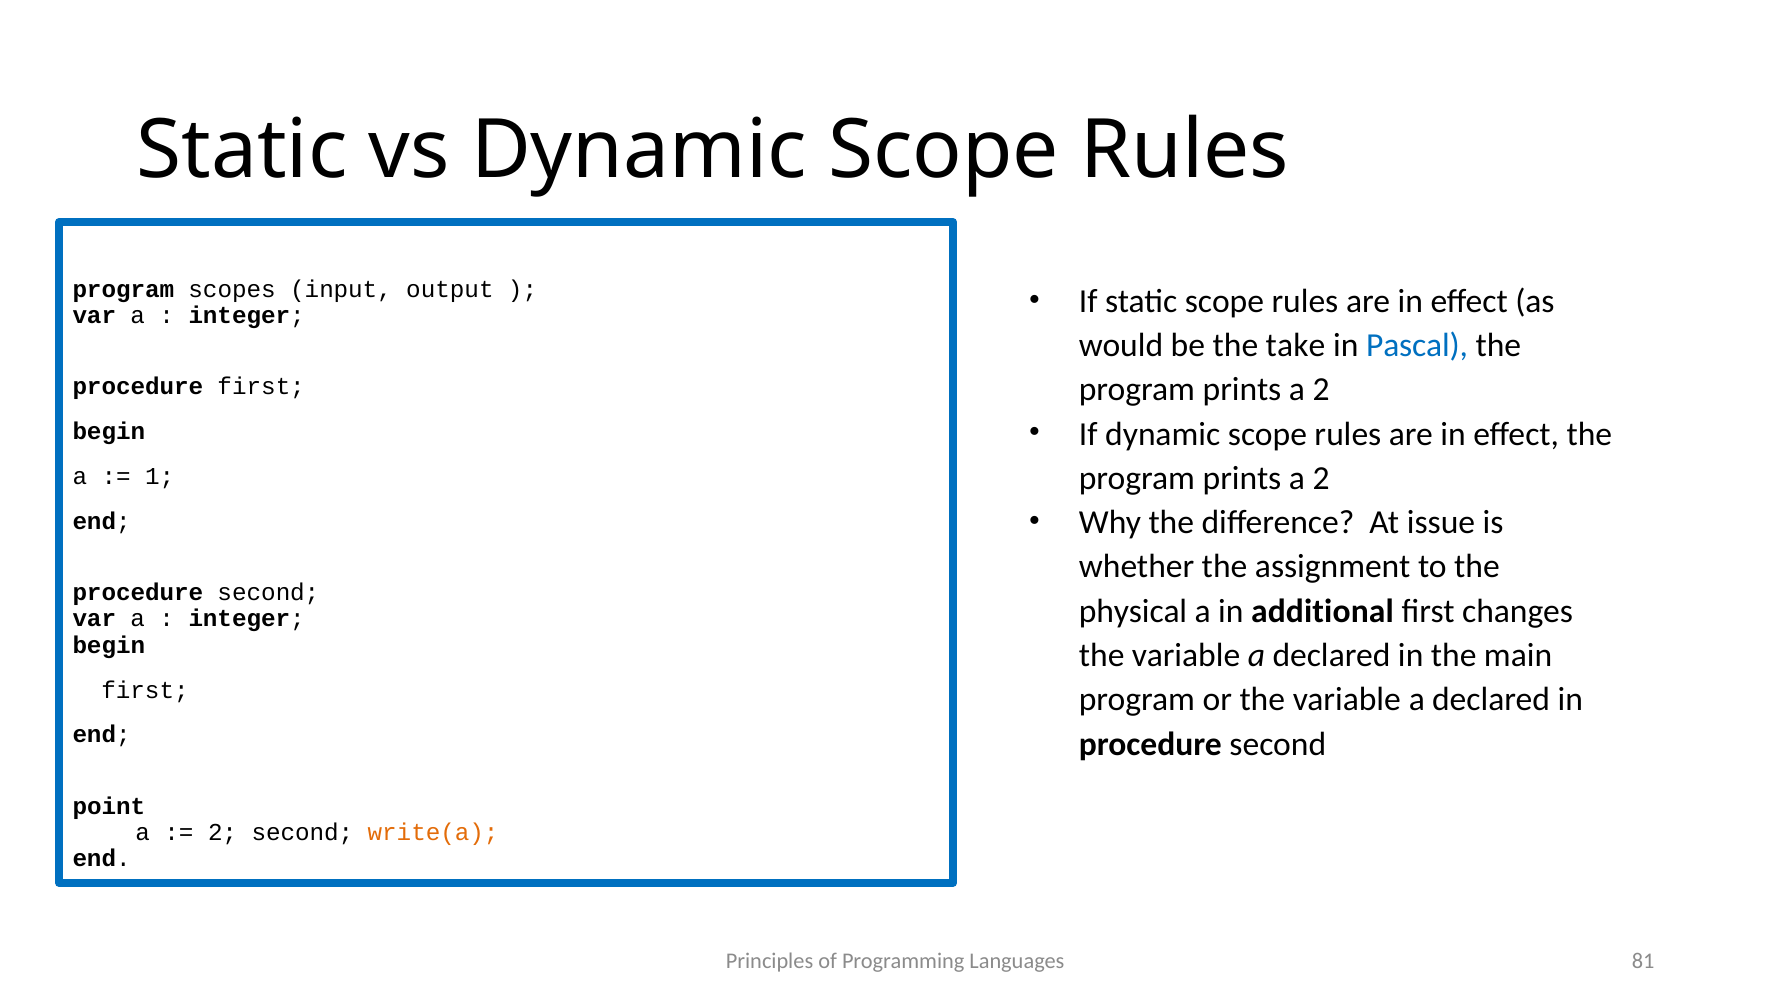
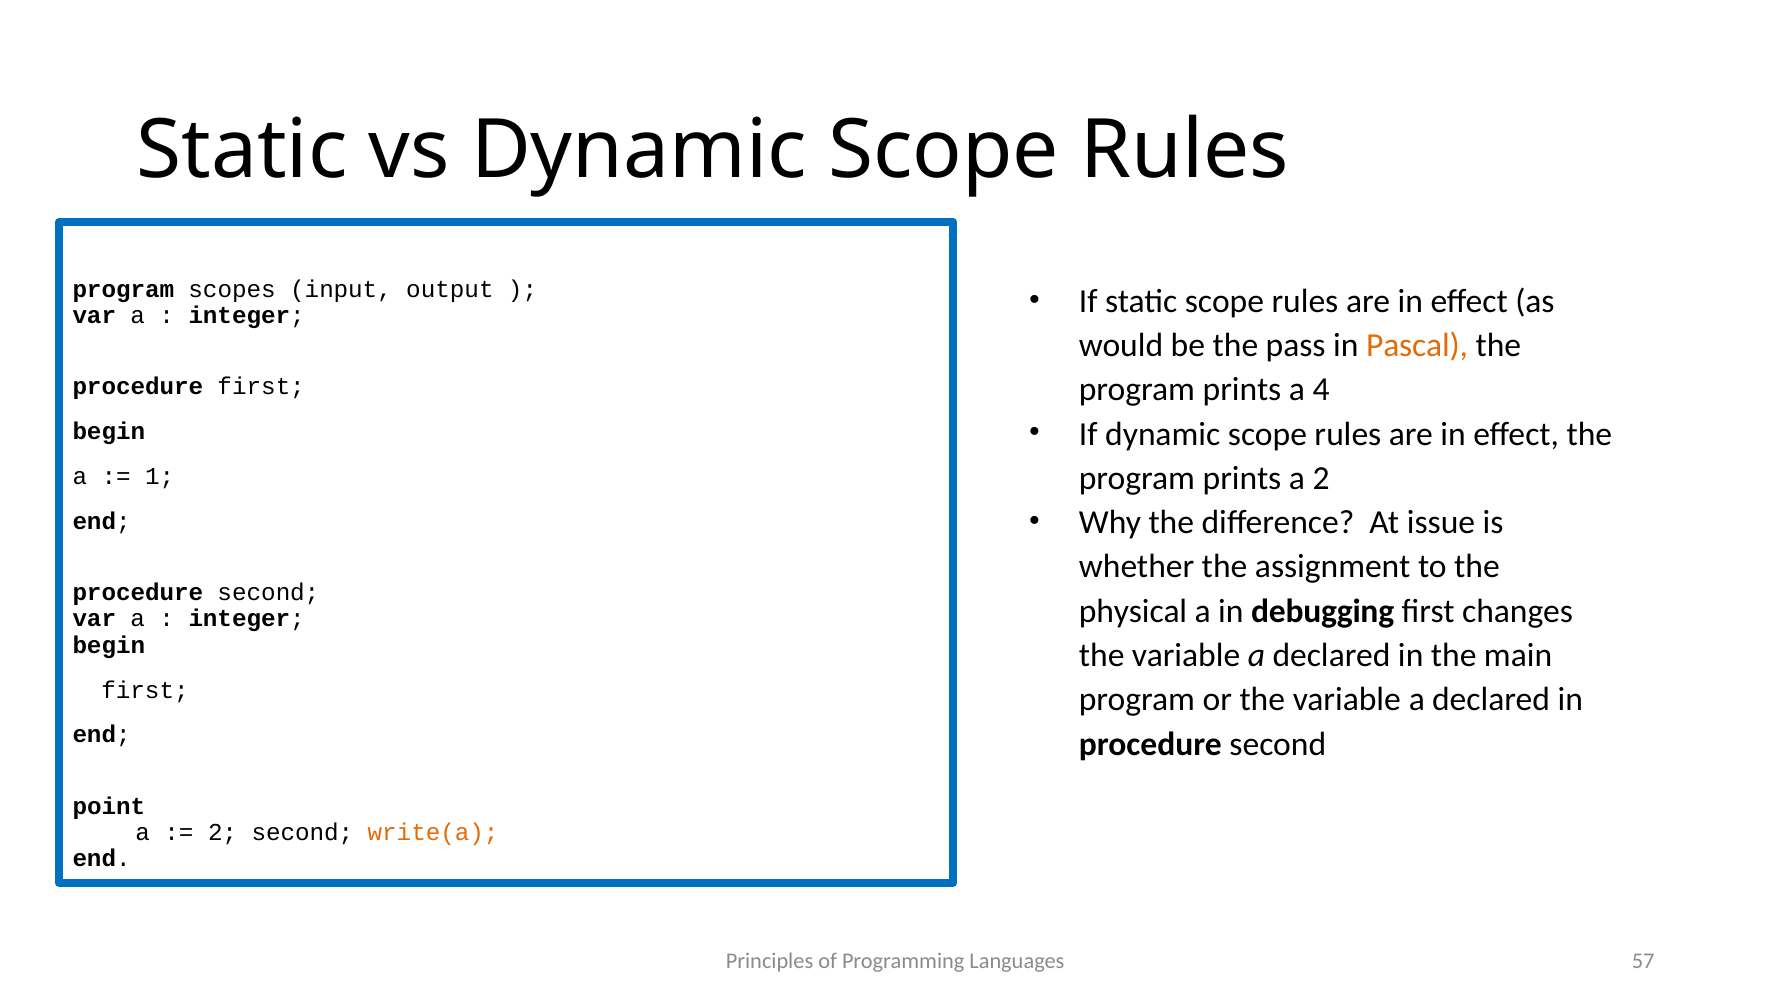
take: take -> pass
Pascal colour: blue -> orange
2 at (1321, 390): 2 -> 4
additional: additional -> debugging
81: 81 -> 57
